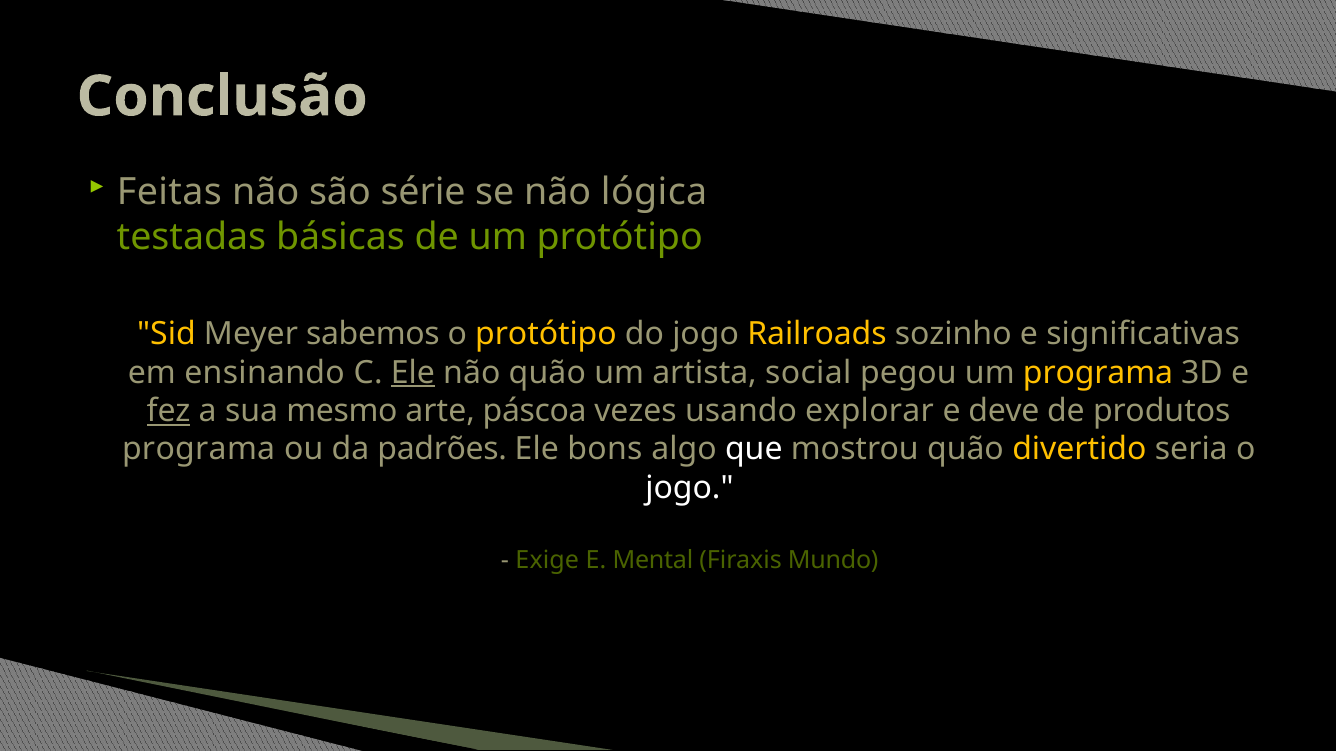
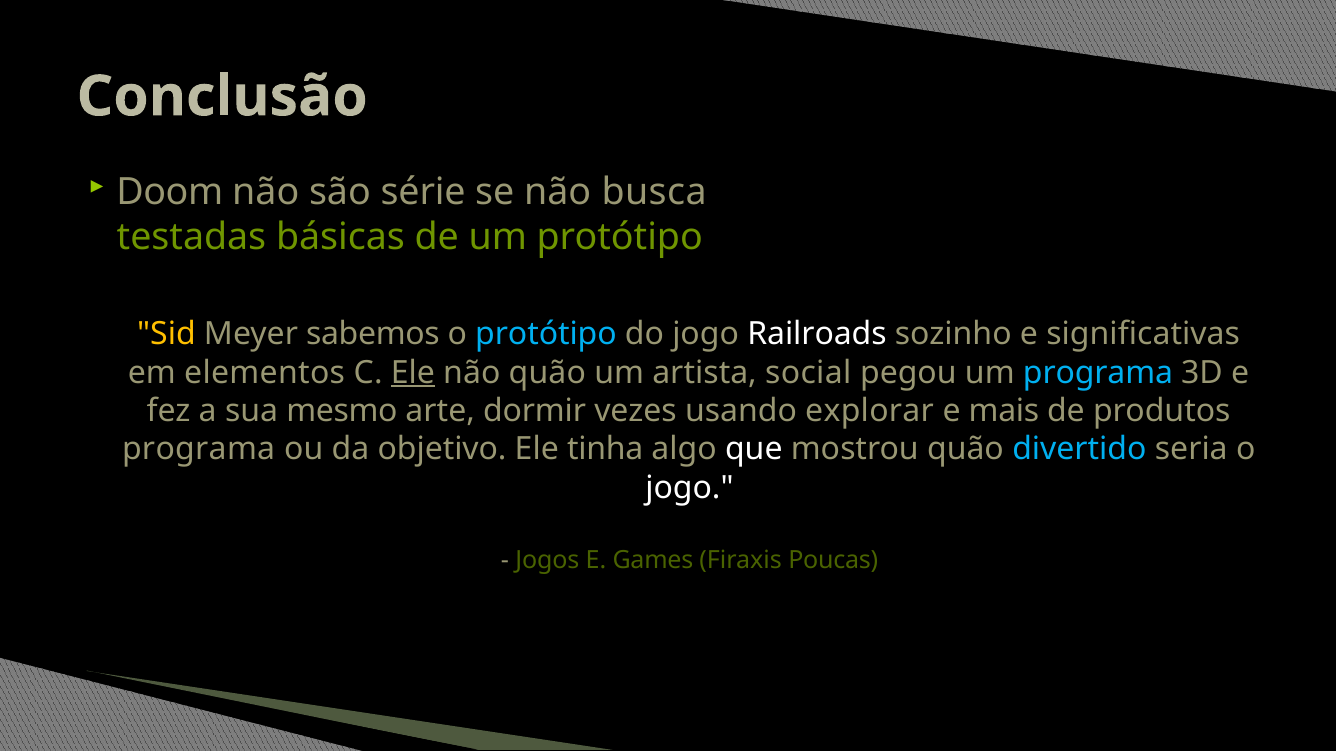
Feitas: Feitas -> Doom
lógica: lógica -> busca
protótipo at (546, 334) colour: yellow -> light blue
Railroads colour: yellow -> white
ensinando: ensinando -> elementos
programa at (1098, 373) colour: yellow -> light blue
fez underline: present -> none
páscoa: páscoa -> dormir
deve: deve -> mais
padrões: padrões -> objetivo
bons: bons -> tinha
divertido colour: yellow -> light blue
Exige: Exige -> Jogos
Mental: Mental -> Games
Mundo: Mundo -> Poucas
